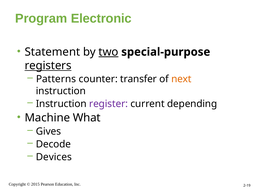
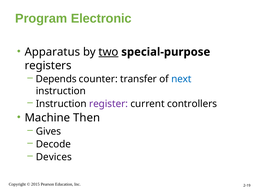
Statement: Statement -> Apparatus
registers underline: present -> none
Patterns: Patterns -> Depends
next colour: orange -> blue
depending: depending -> controllers
What: What -> Then
